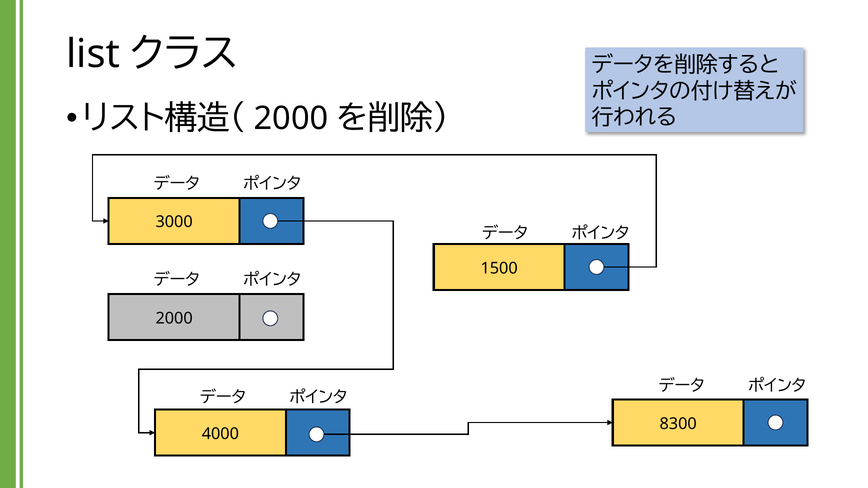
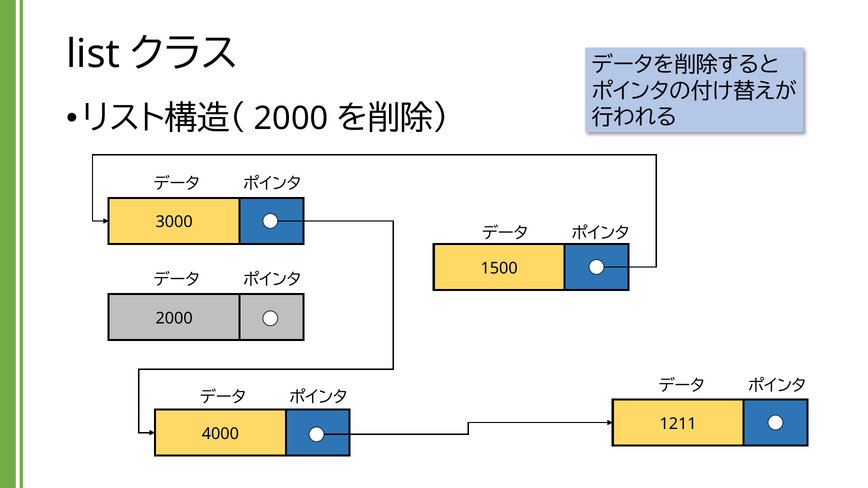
8300: 8300 -> 1211
